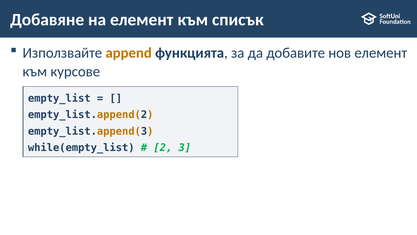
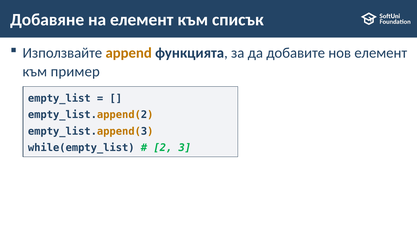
курсове: курсове -> пример
